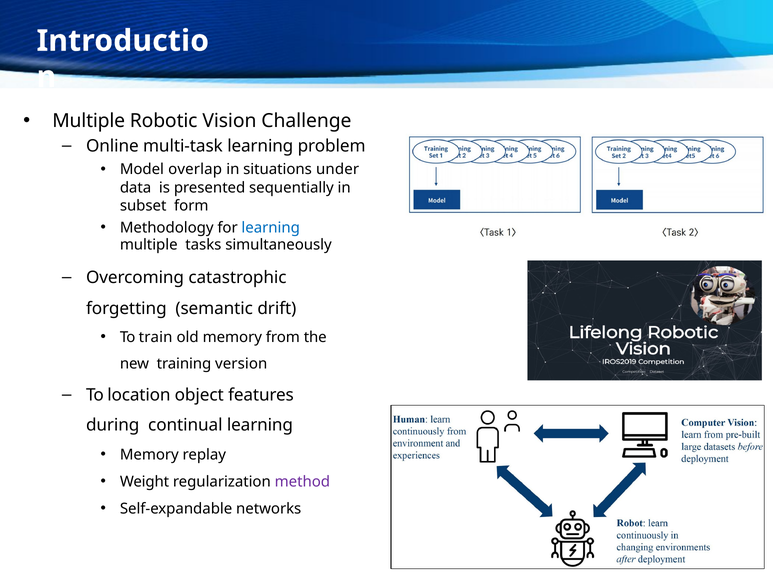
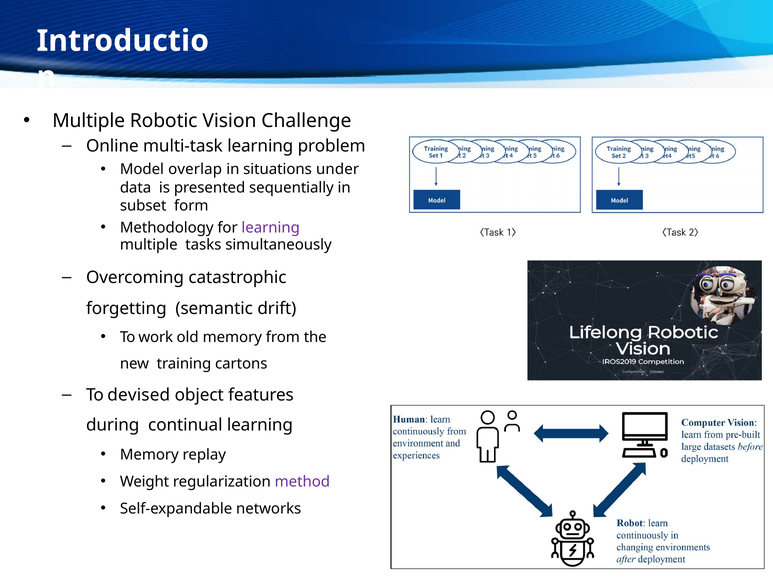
learning at (271, 228) colour: blue -> purple
train: train -> work
version: version -> cartons
location: location -> devised
